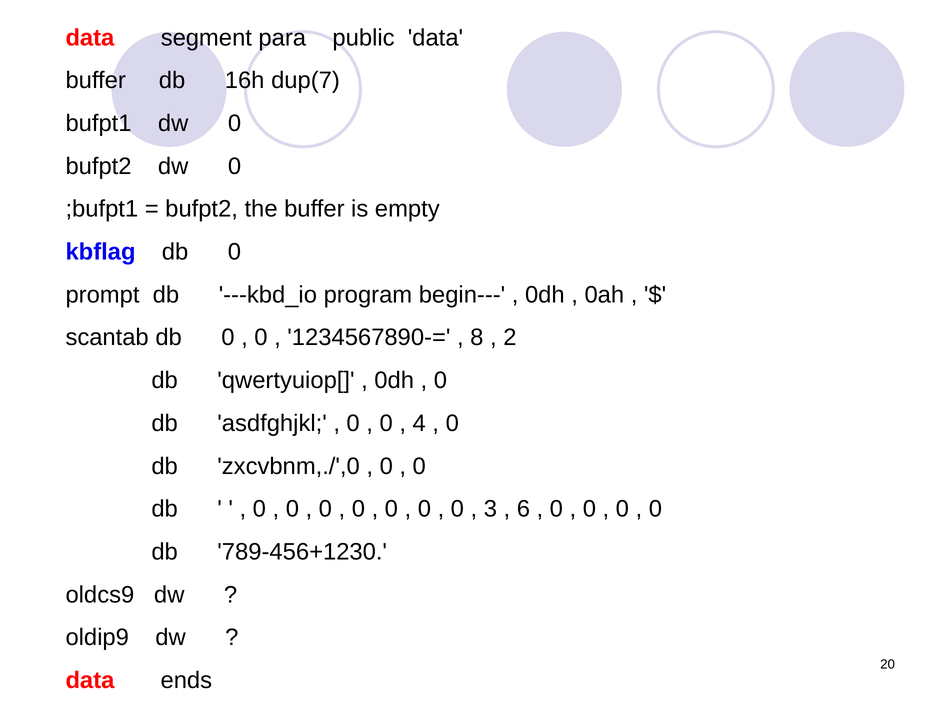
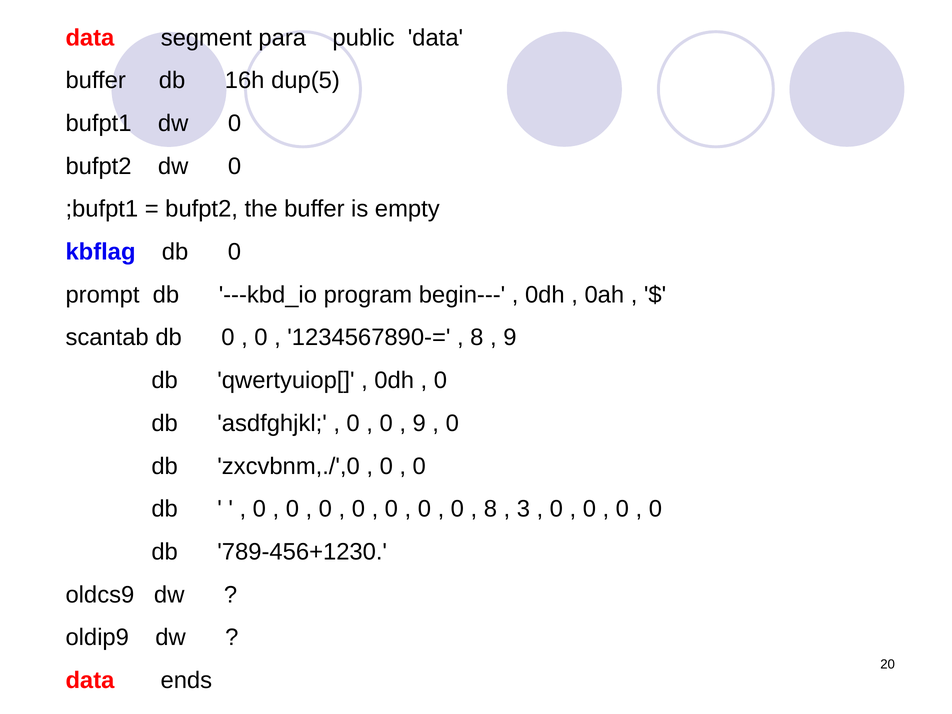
dup(7: dup(7 -> dup(5
2 at (510, 338): 2 -> 9
4 at (419, 423): 4 -> 9
3 at (490, 509): 3 -> 8
6: 6 -> 3
